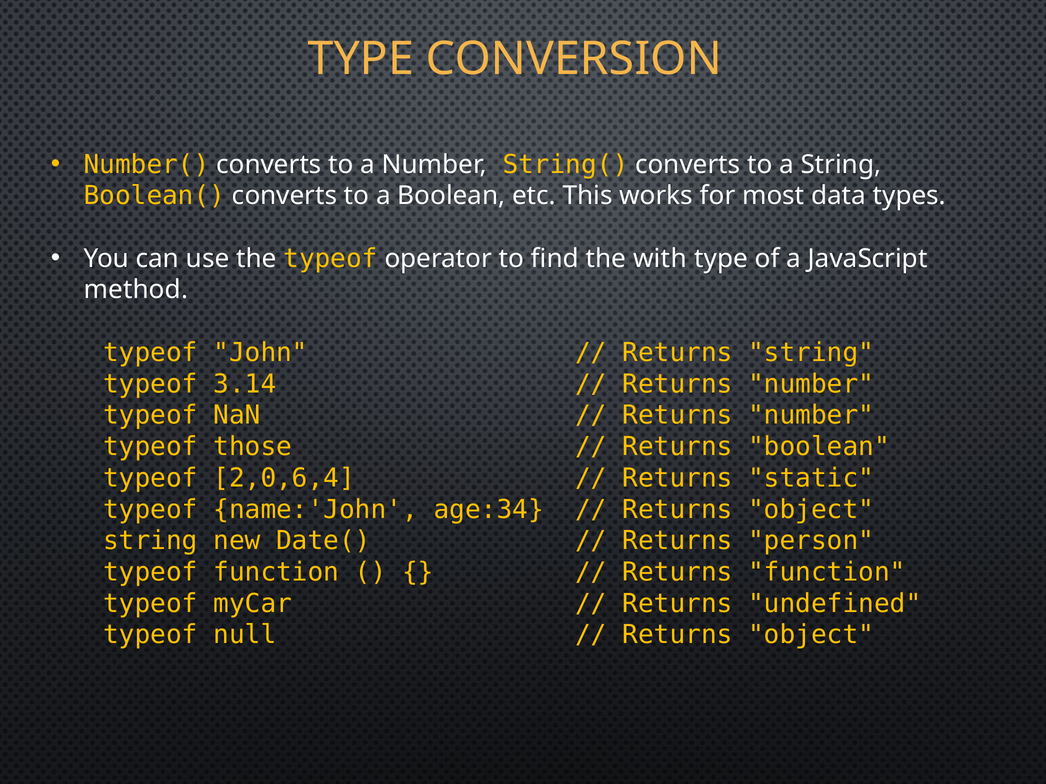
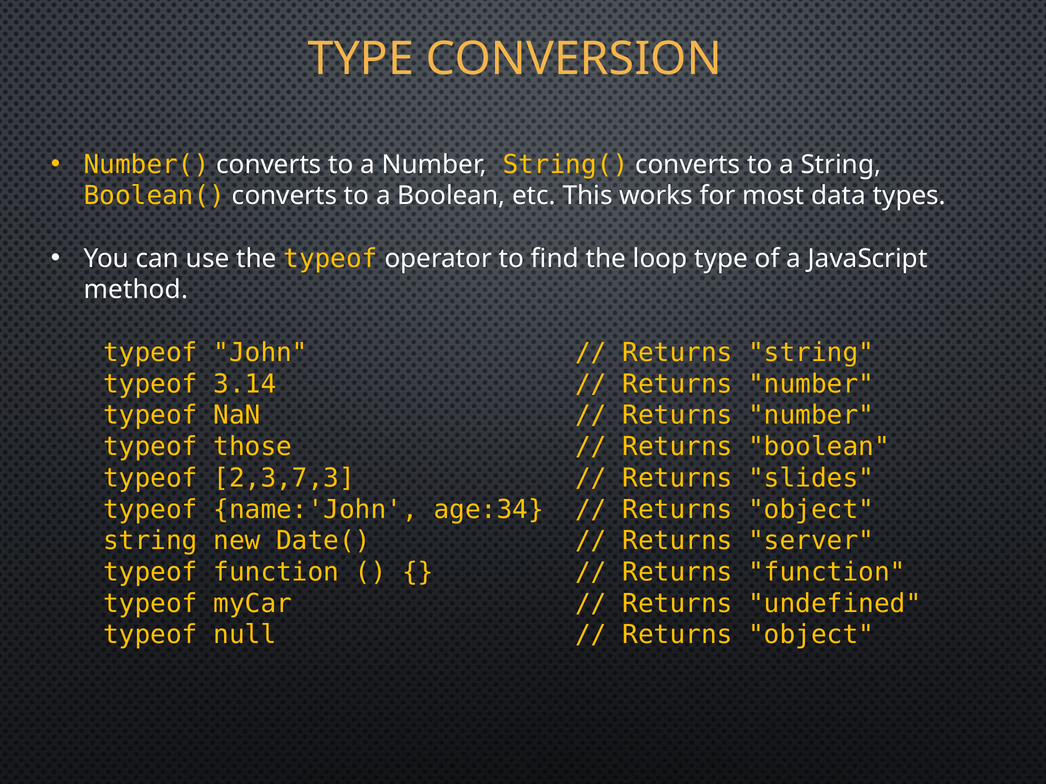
with: with -> loop
2,0,6,4: 2,0,6,4 -> 2,3,7,3
static: static -> slides
person: person -> server
